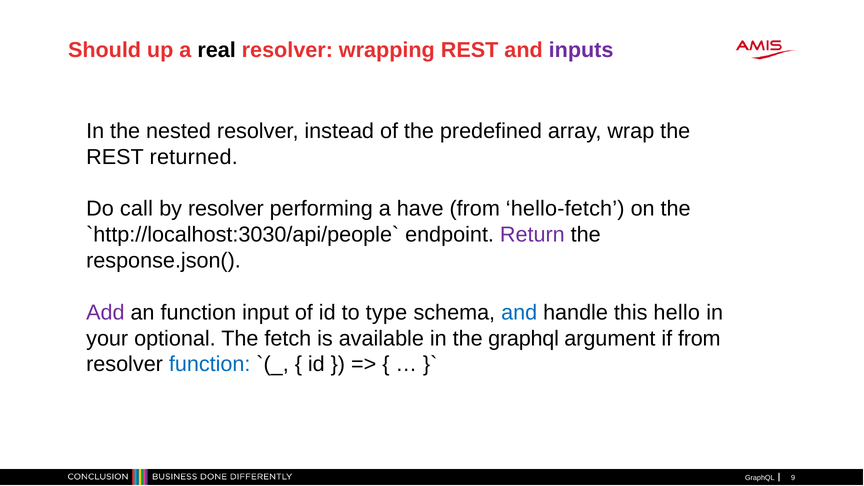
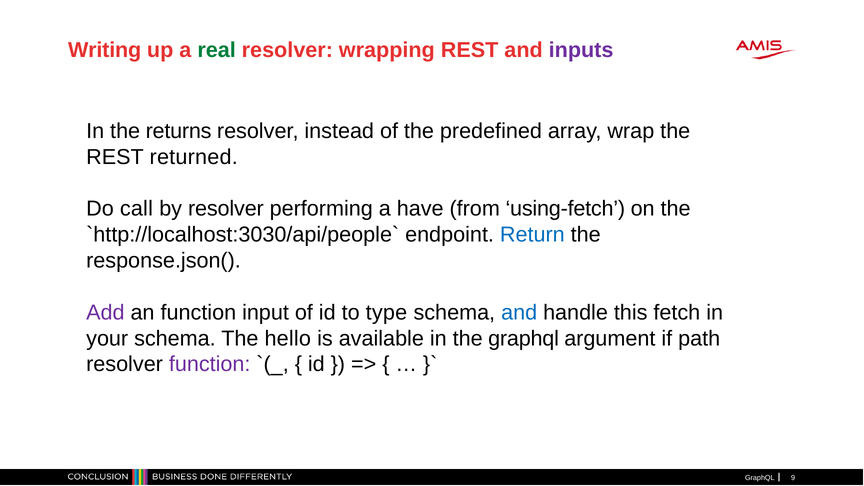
Should: Should -> Writing
real colour: black -> green
nested: nested -> returns
hello-fetch: hello-fetch -> using-fetch
Return colour: purple -> blue
hello: hello -> fetch
your optional: optional -> schema
fetch: fetch -> hello
if from: from -> path
function at (210, 364) colour: blue -> purple
